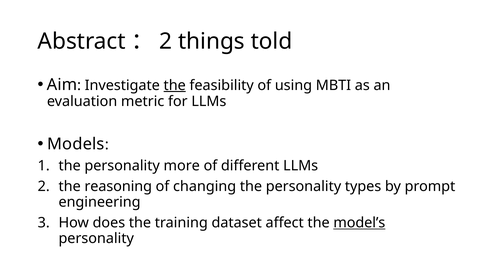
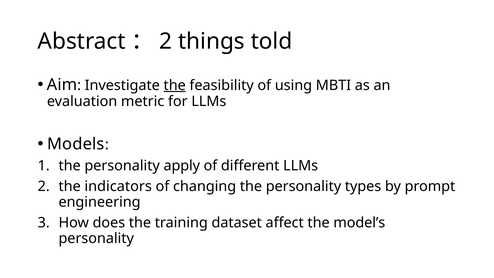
more: more -> apply
reasoning: reasoning -> indicators
model’s underline: present -> none
